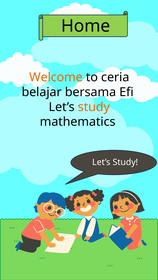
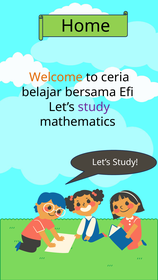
study at (94, 107) colour: orange -> purple
